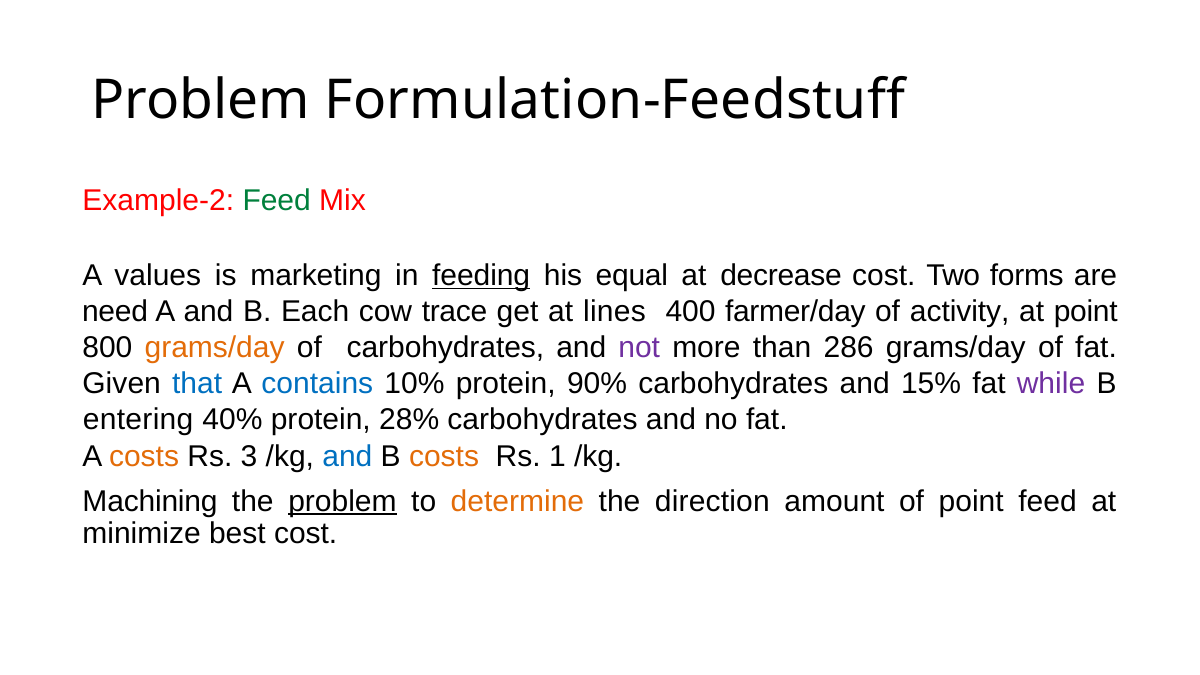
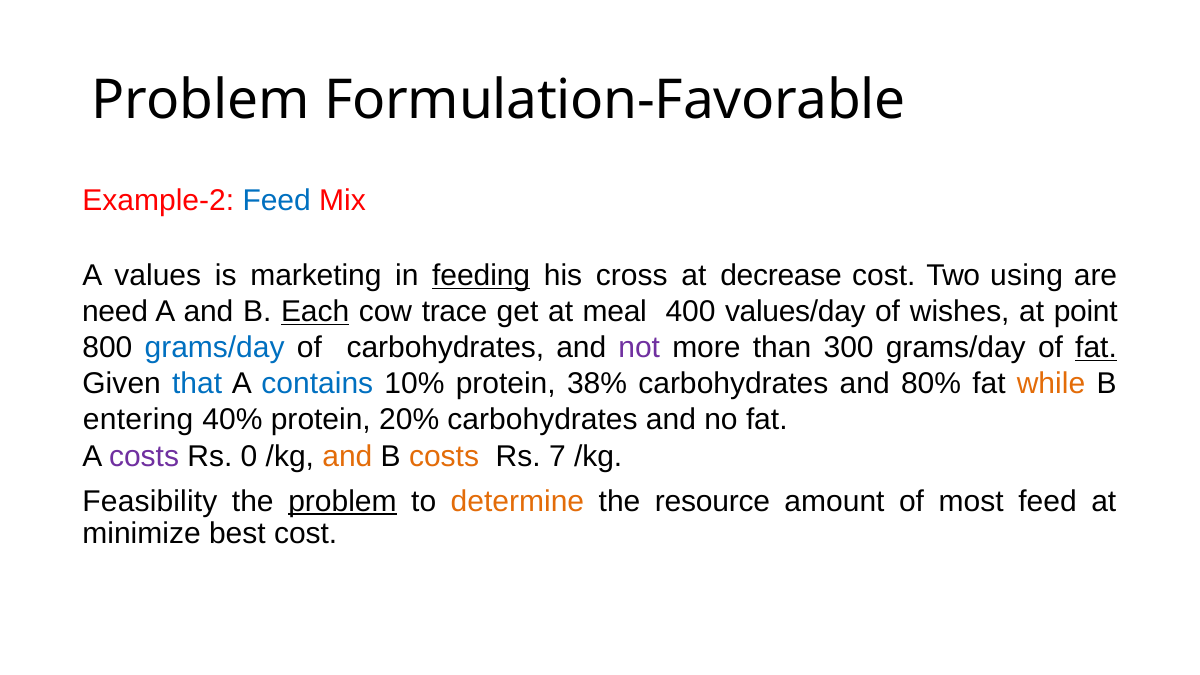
Formulation-Feedstuff: Formulation-Feedstuff -> Formulation-Favorable
Feed at (277, 201) colour: green -> blue
equal: equal -> cross
forms: forms -> using
Each underline: none -> present
lines: lines -> meal
farmer/day: farmer/day -> values/day
activity: activity -> wishes
grams/day at (215, 348) colour: orange -> blue
286: 286 -> 300
fat at (1096, 348) underline: none -> present
90%: 90% -> 38%
15%: 15% -> 80%
while colour: purple -> orange
28%: 28% -> 20%
costs at (144, 457) colour: orange -> purple
3: 3 -> 0
and at (347, 457) colour: blue -> orange
1: 1 -> 7
Machining: Machining -> Feasibility
direction: direction -> resource
of point: point -> most
